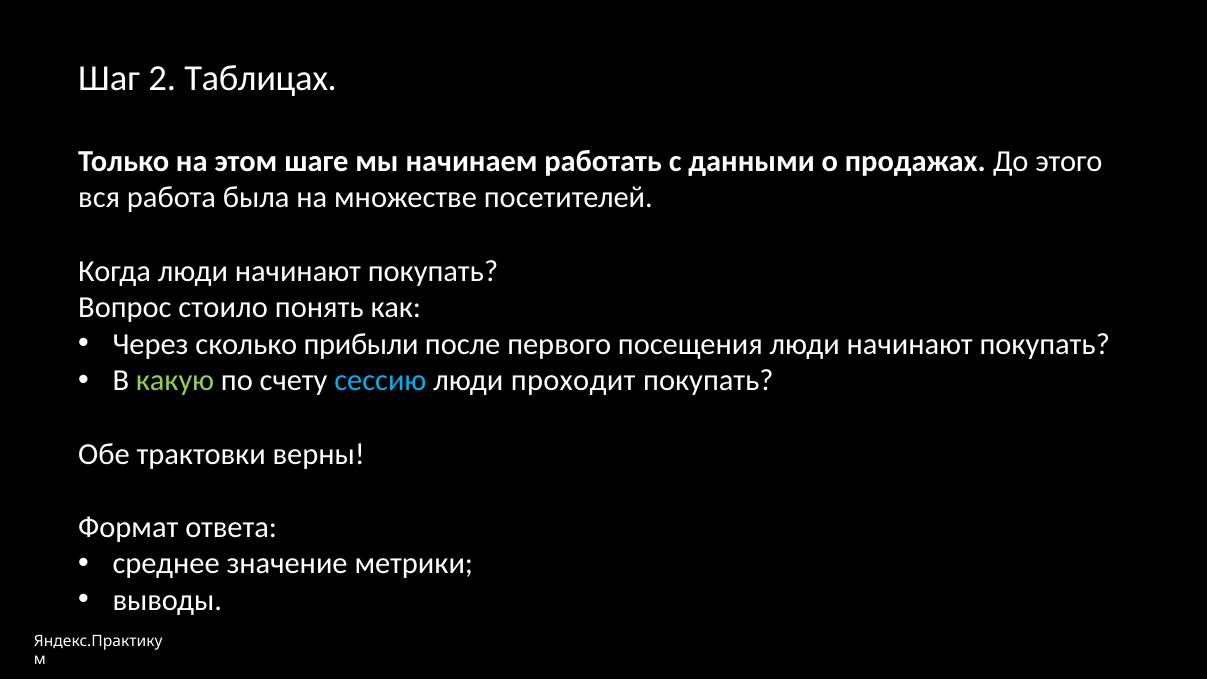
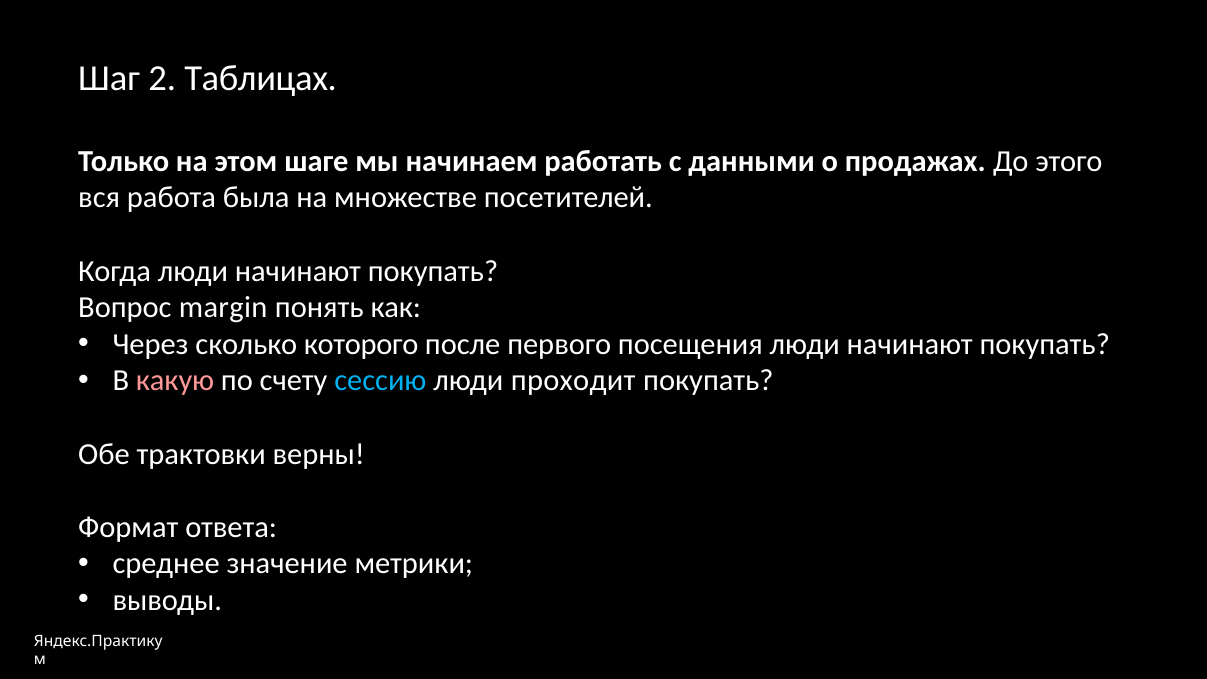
стоило: стоило -> margin
прибыли: прибыли -> которого
какую colour: light green -> pink
